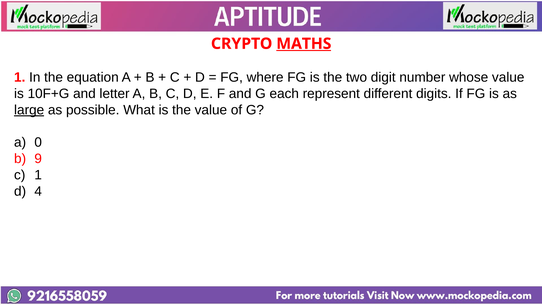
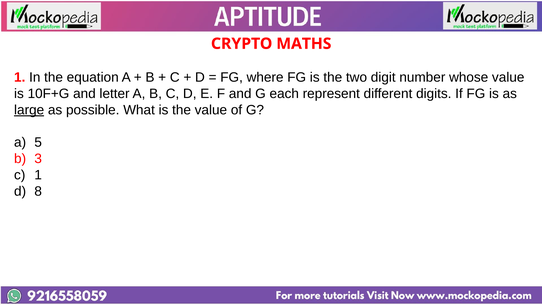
MATHS underline: present -> none
0: 0 -> 5
9: 9 -> 3
4: 4 -> 8
